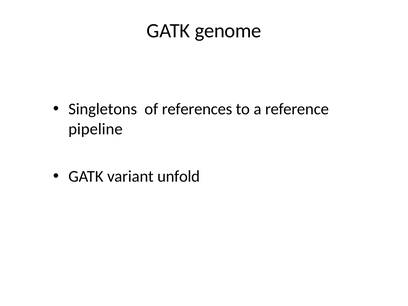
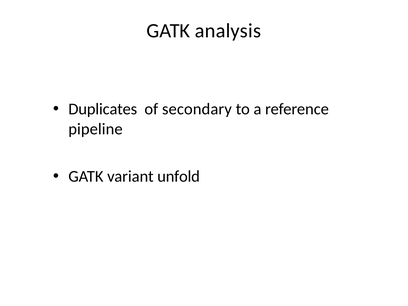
genome: genome -> analysis
Singletons: Singletons -> Duplicates
references: references -> secondary
